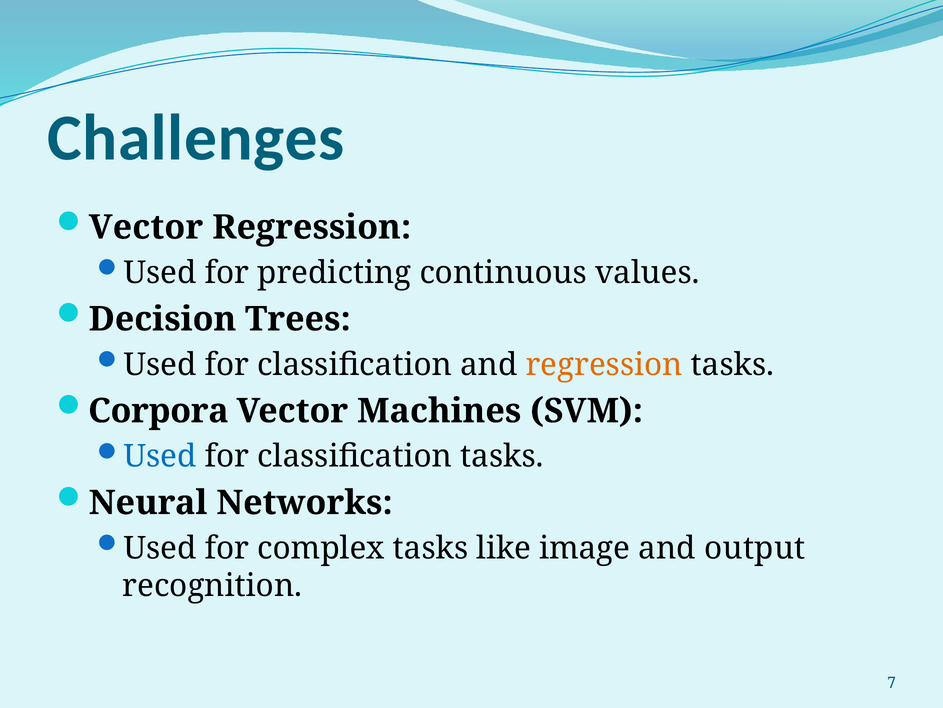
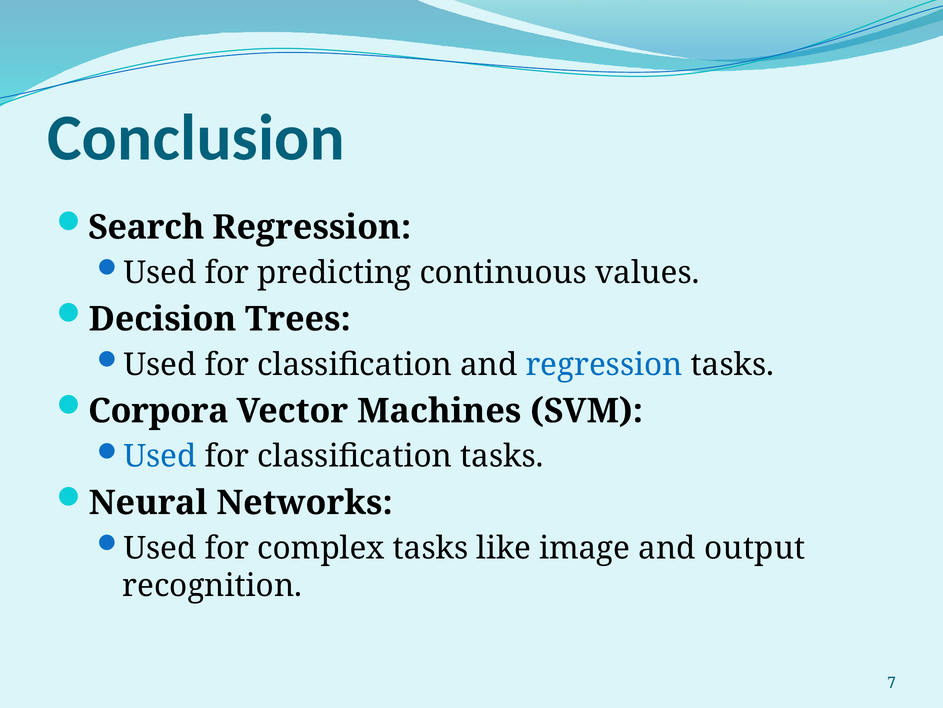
Challenges: Challenges -> Conclusion
Vector at (146, 227): Vector -> Search
regression at (604, 364) colour: orange -> blue
